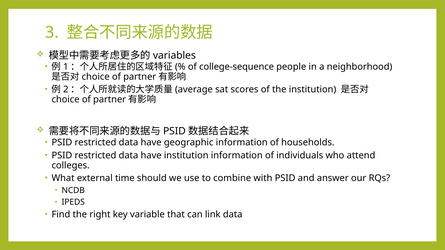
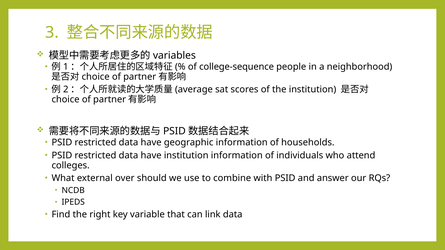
time: time -> over
